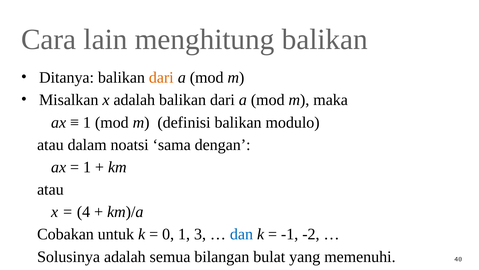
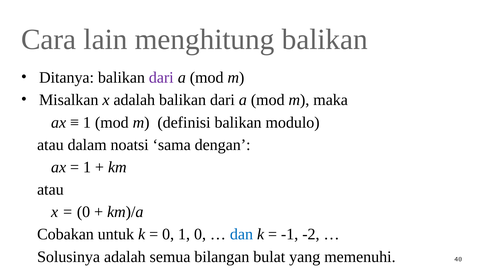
dari at (161, 77) colour: orange -> purple
4 at (84, 212): 4 -> 0
1 3: 3 -> 0
